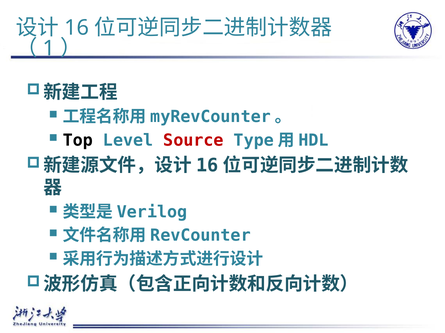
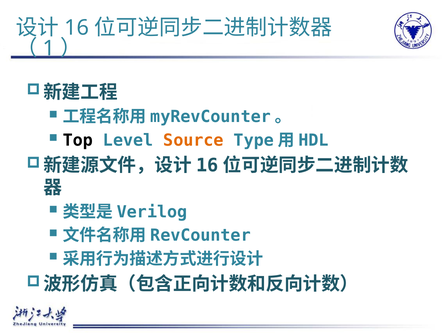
Source colour: red -> orange
